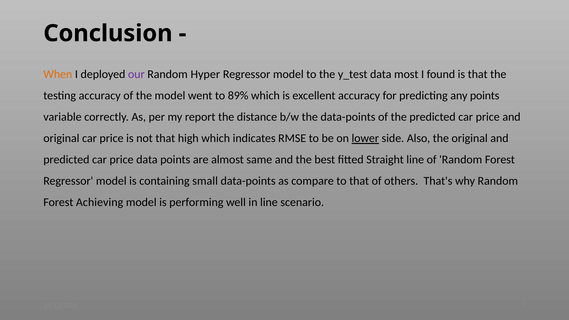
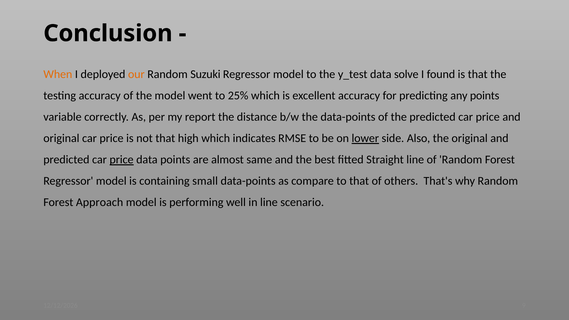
our colour: purple -> orange
Hyper: Hyper -> Suzuki
most: most -> solve
89%: 89% -> 25%
price at (122, 160) underline: none -> present
Achieving: Achieving -> Approach
